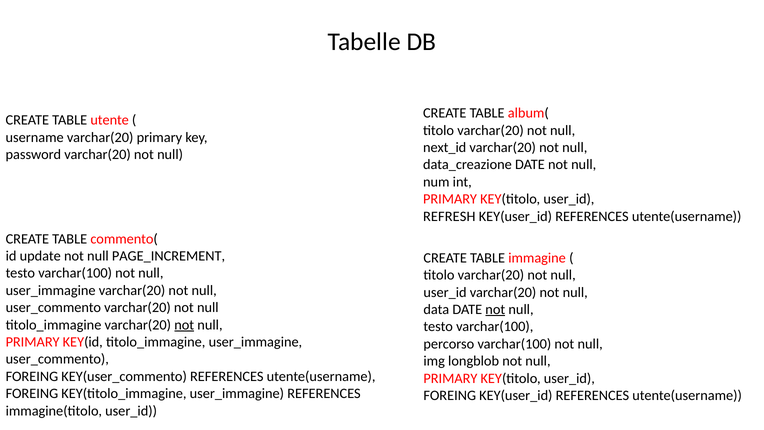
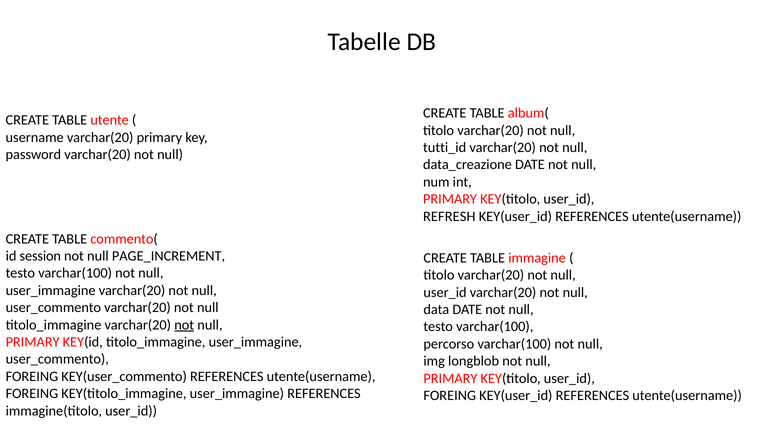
next_id: next_id -> tutti_id
update: update -> session
not at (495, 309) underline: present -> none
